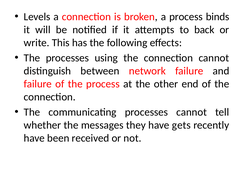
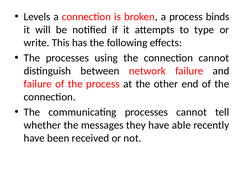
back: back -> type
gets: gets -> able
